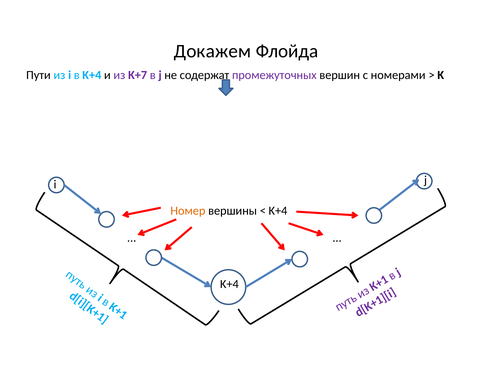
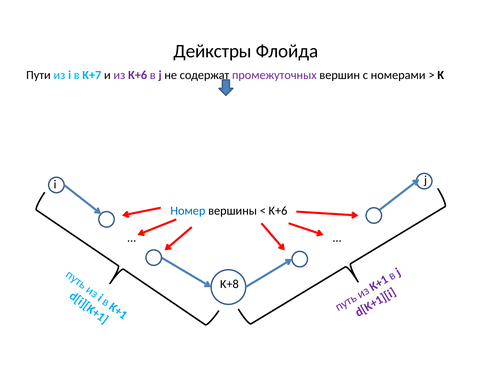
Докажем: Докажем -> Дейкстры
в K+4: K+4 -> K+7
из K+7: K+7 -> K+6
Номер colour: orange -> blue
K+4 at (278, 211): K+4 -> K+6
K+4 at (229, 284): K+4 -> K+8
